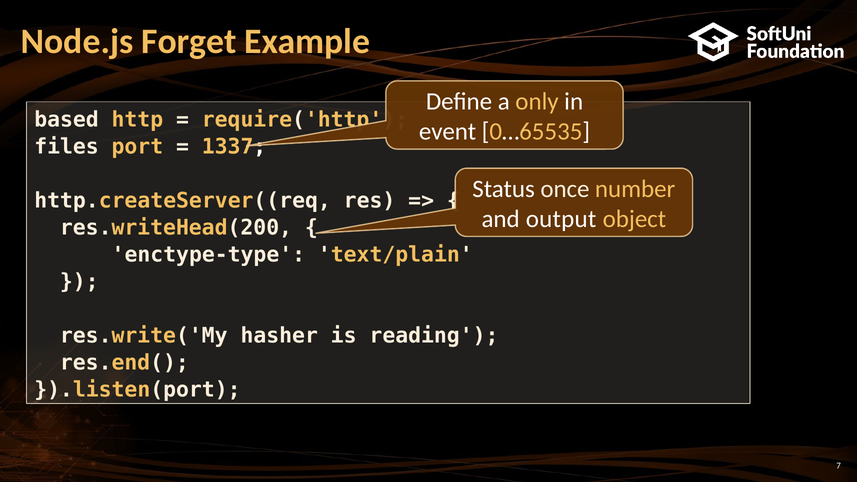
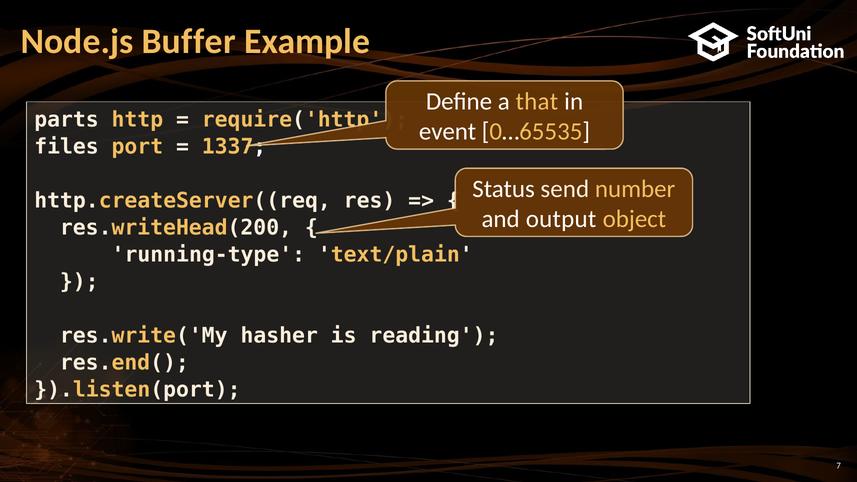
Forget: Forget -> Buffer
only: only -> that
based: based -> parts
once: once -> send
enctype-type: enctype-type -> running-type
